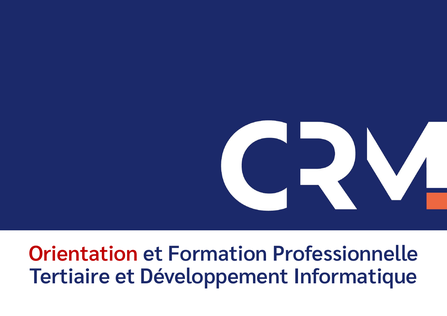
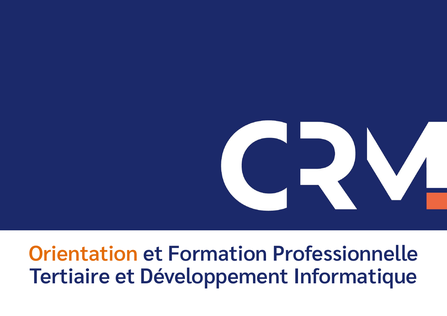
Orientation colour: red -> orange
